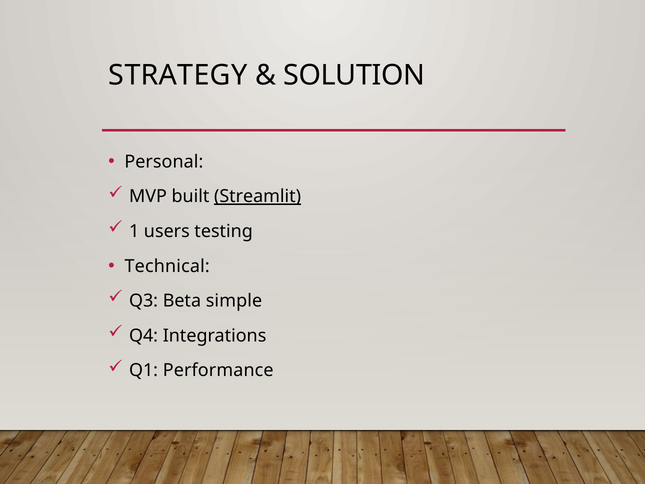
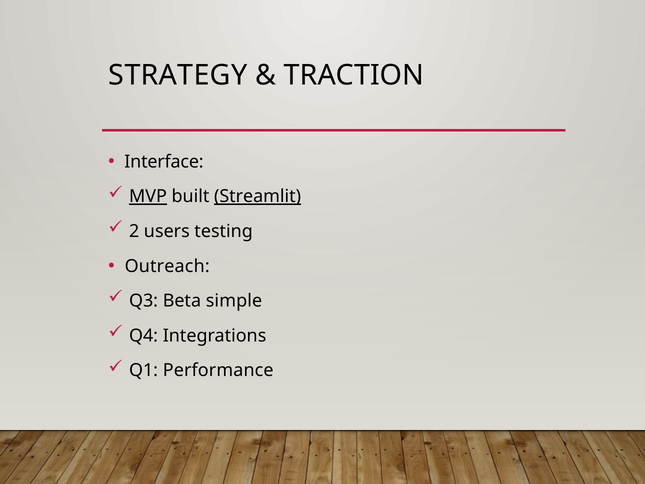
SOLUTION: SOLUTION -> TRACTION
Personal: Personal -> Interface
MVP underline: none -> present
1: 1 -> 2
Technical: Technical -> Outreach
